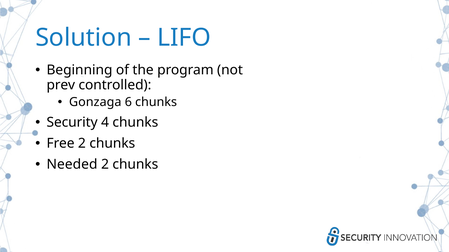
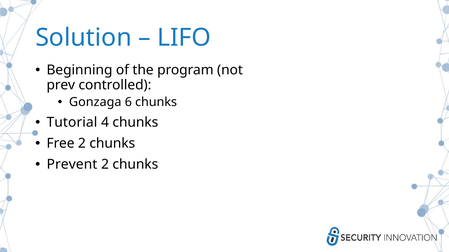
Security: Security -> Tutorial
Needed: Needed -> Prevent
